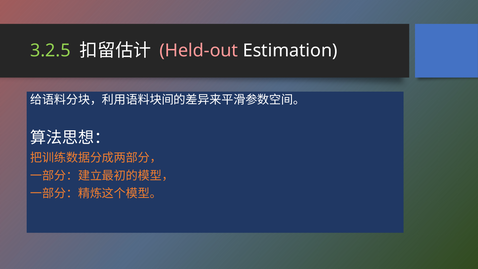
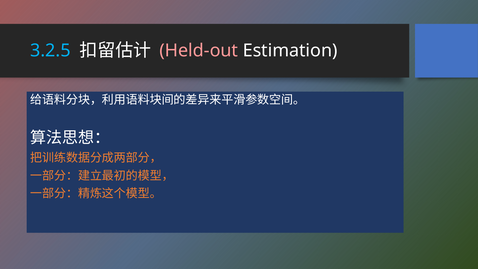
3.2.5 colour: light green -> light blue
